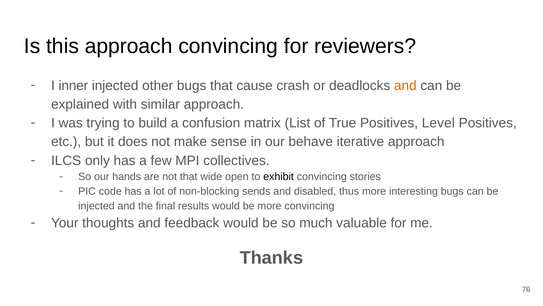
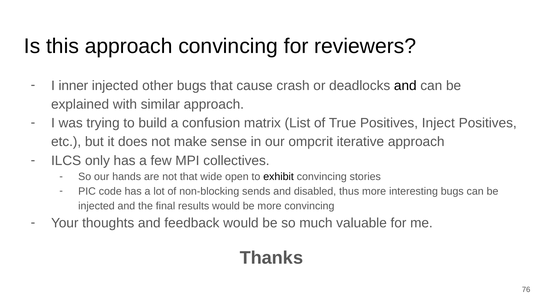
and at (405, 85) colour: orange -> black
Level: Level -> Inject
behave: behave -> ompcrit
